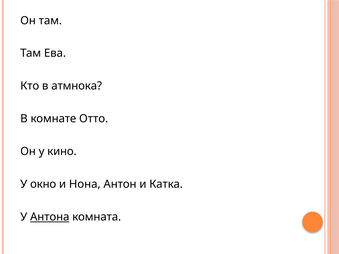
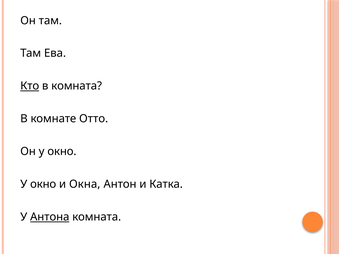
Кто underline: none -> present
в aтмнока: aтмнока -> комната
Он у кино: кино -> окно
Нона: Нона -> Окна
